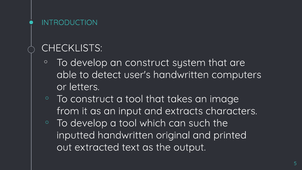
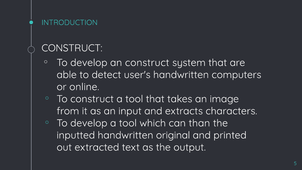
CHECKLISTS at (72, 48): CHECKLISTS -> CONSTRUCT
letters: letters -> online
such: such -> than
